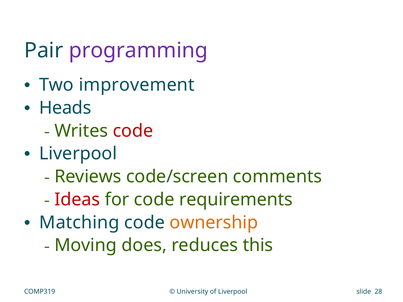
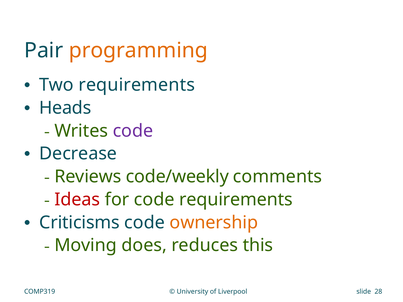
programming colour: purple -> orange
Two improvement: improvement -> requirements
code at (133, 131) colour: red -> purple
Liverpool at (78, 154): Liverpool -> Decrease
code/screen: code/screen -> code/weekly
Matching: Matching -> Criticisms
